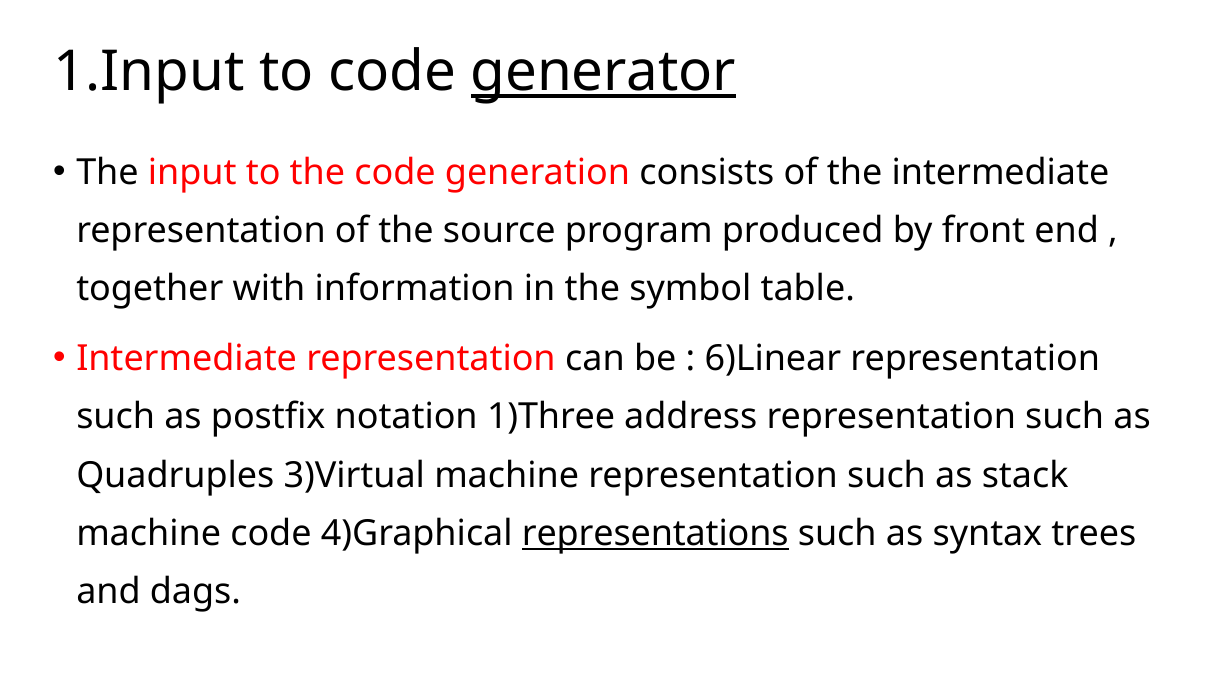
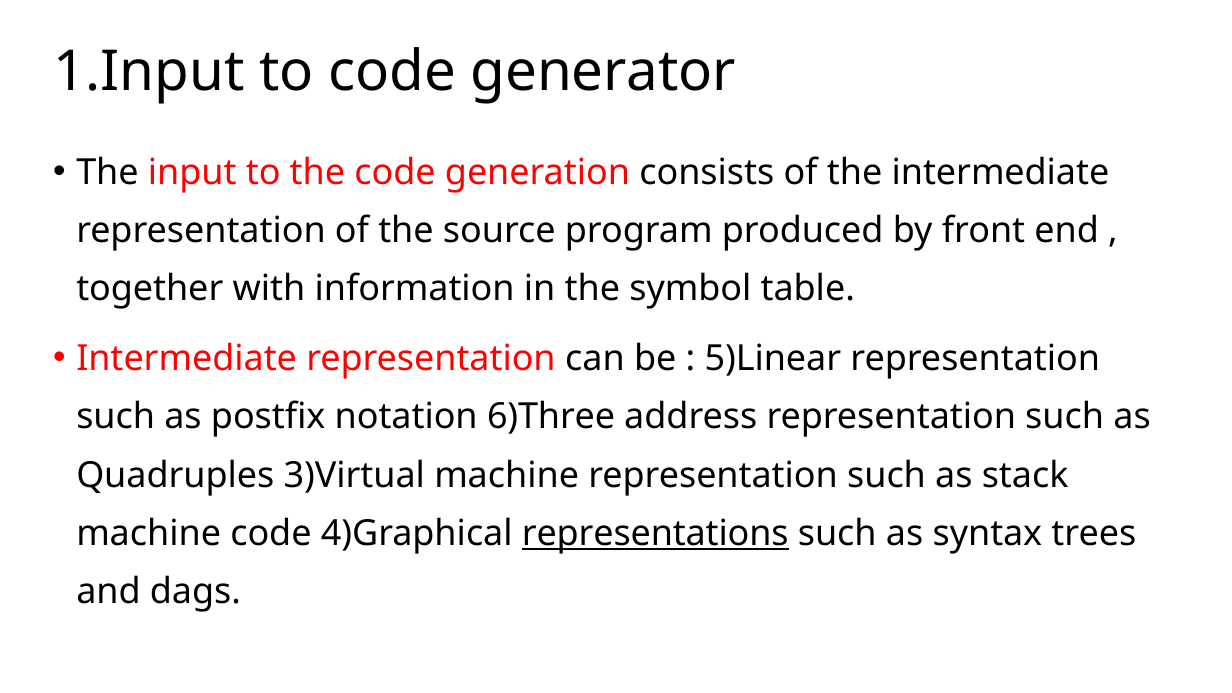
generator underline: present -> none
6)Linear: 6)Linear -> 5)Linear
1)Three: 1)Three -> 6)Three
